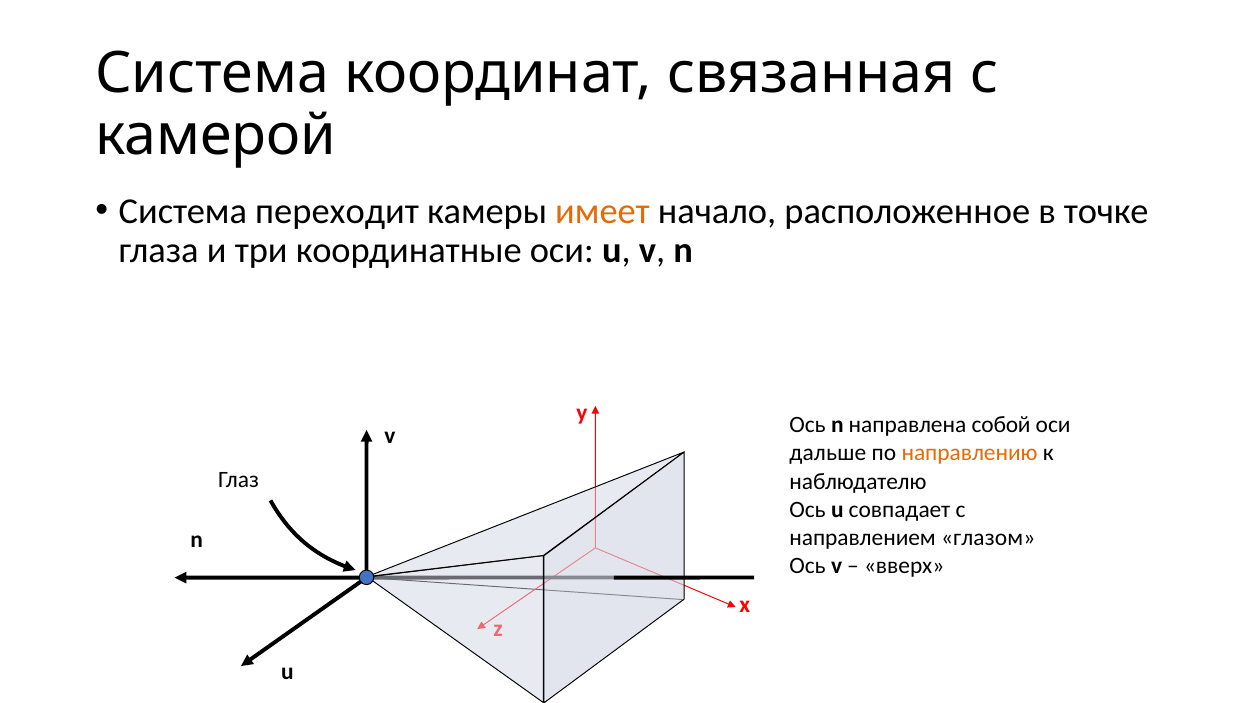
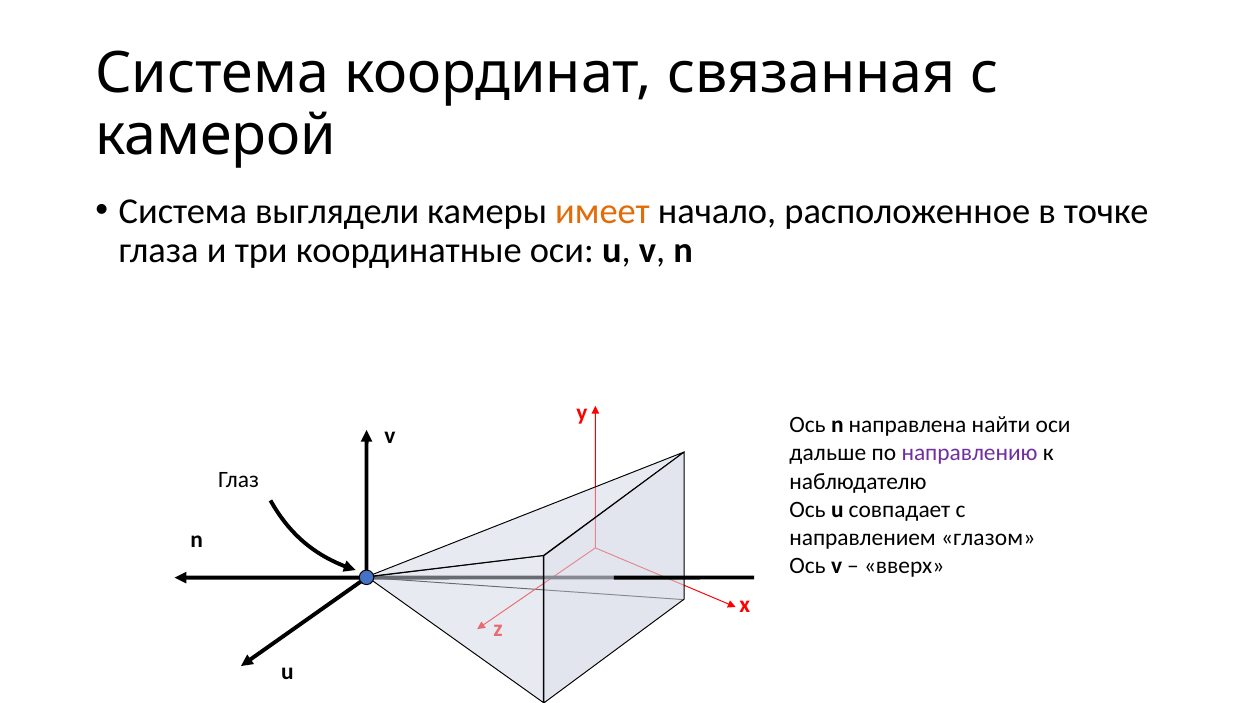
переходит: переходит -> выглядели
собой: собой -> найти
направлению colour: orange -> purple
